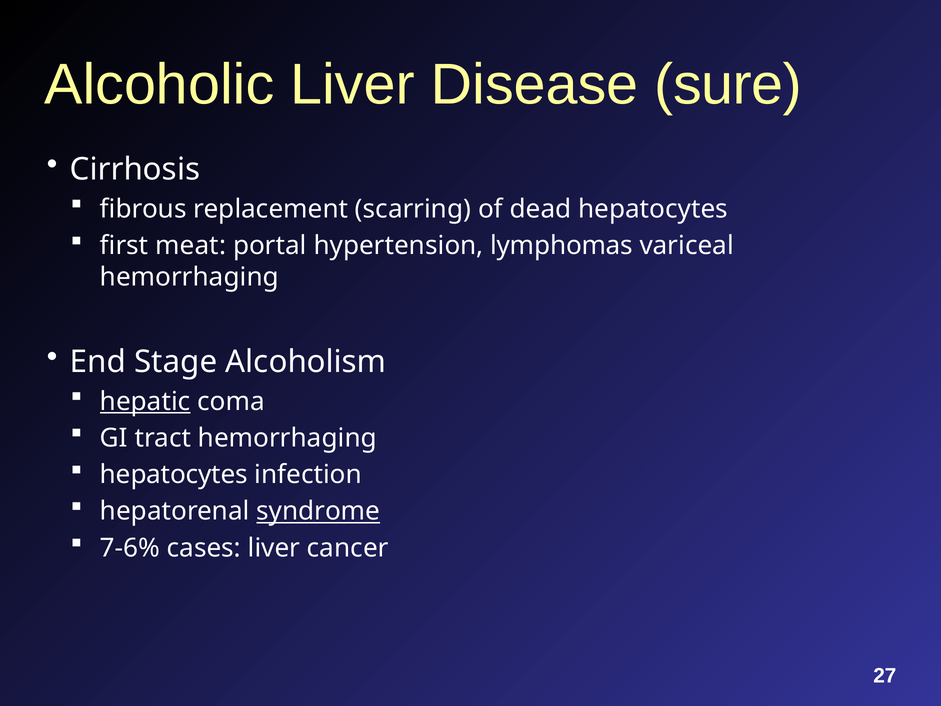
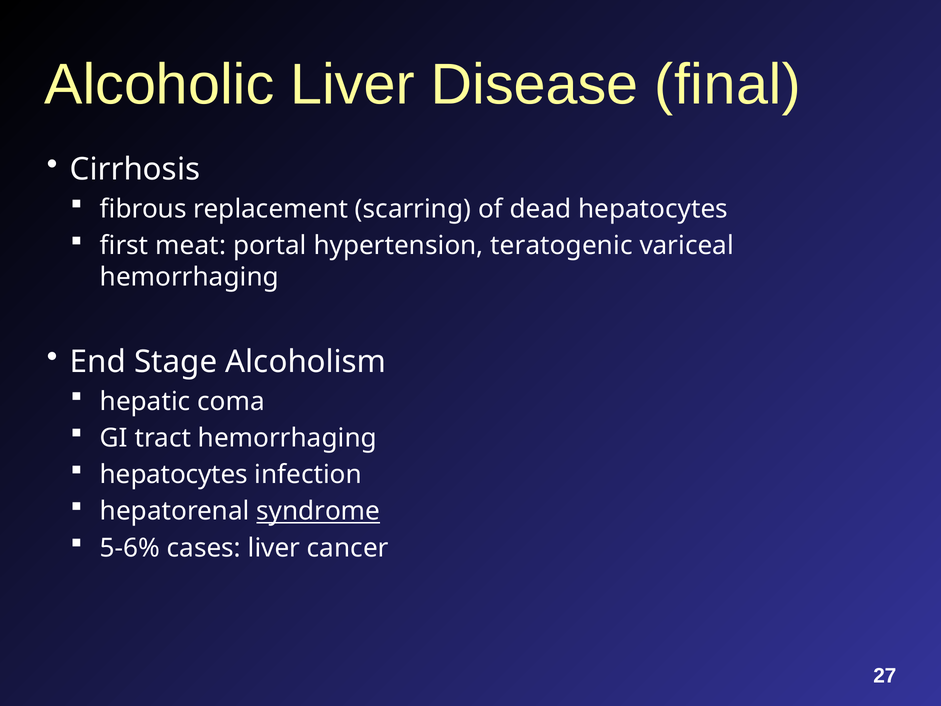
sure: sure -> final
lymphomas: lymphomas -> teratogenic
hepatic underline: present -> none
7-6%: 7-6% -> 5-6%
